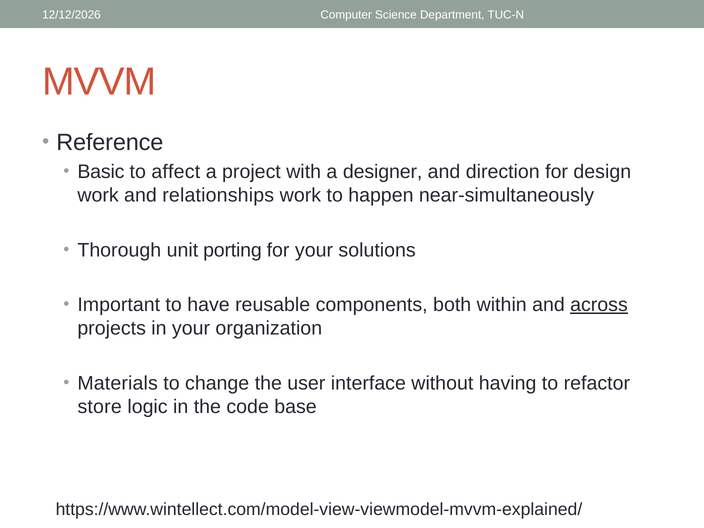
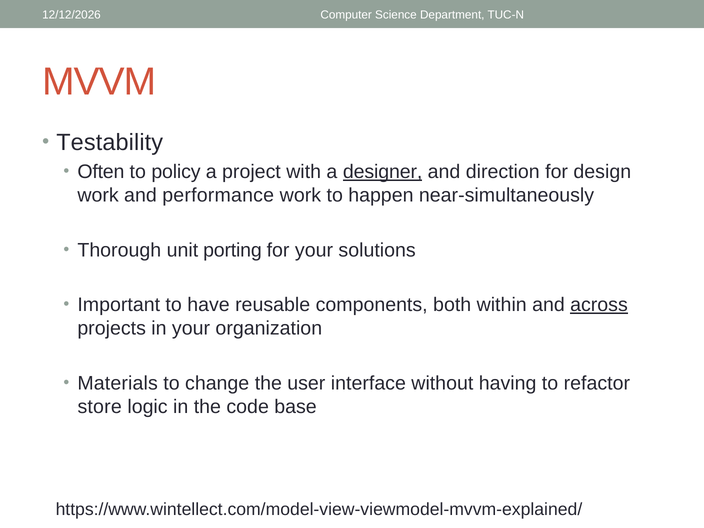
Reference: Reference -> Testability
Basic: Basic -> Often
affect: affect -> policy
designer underline: none -> present
relationships: relationships -> performance
